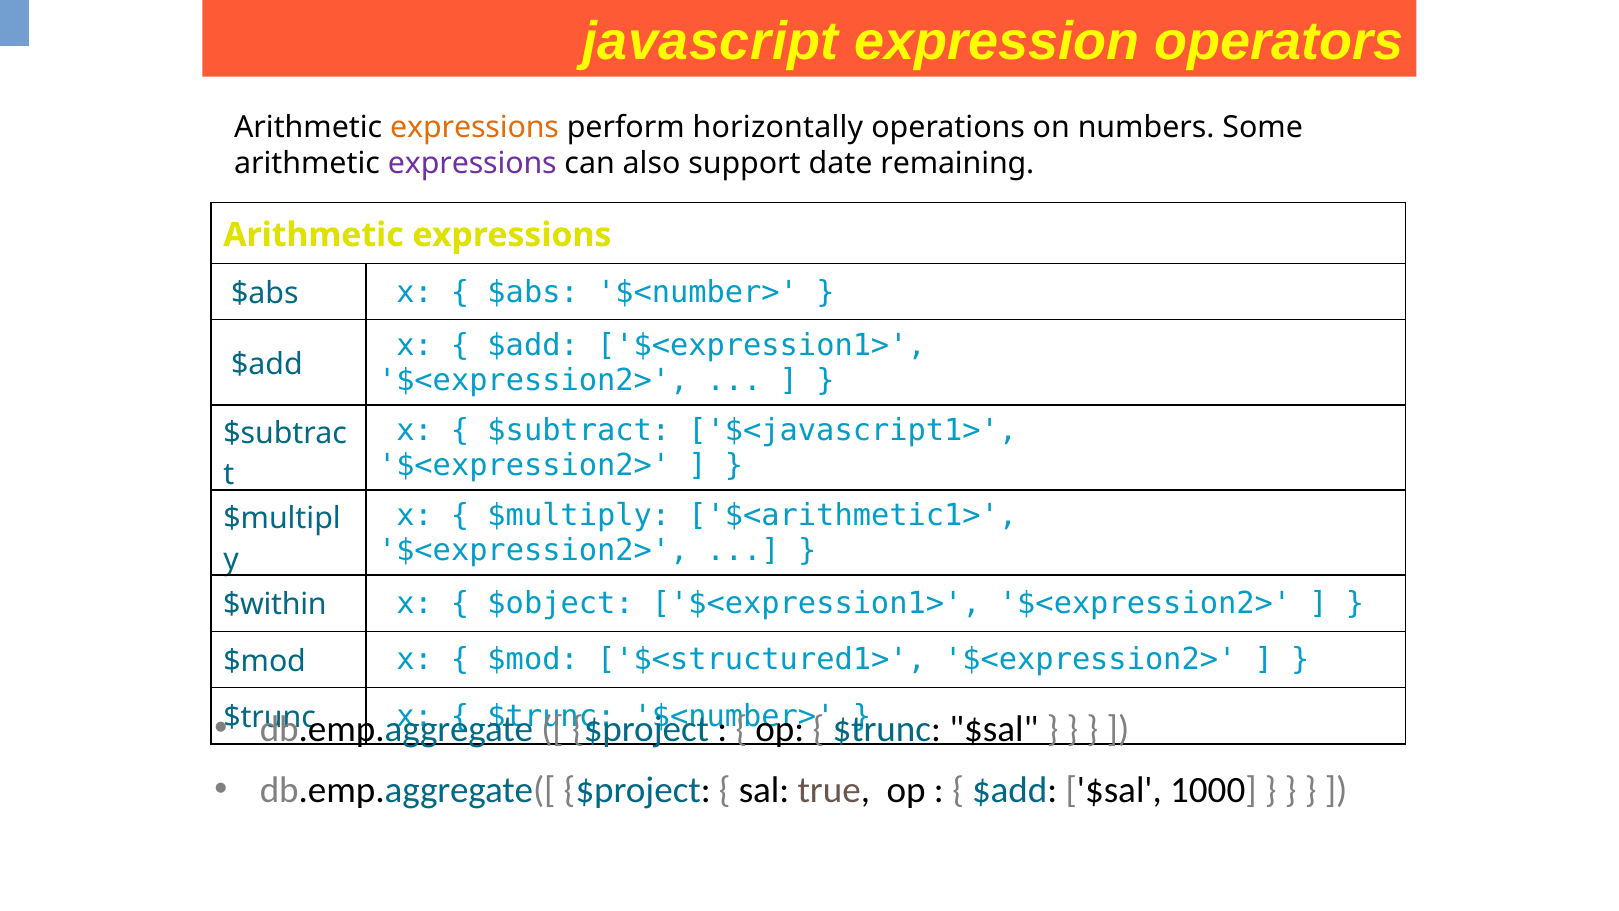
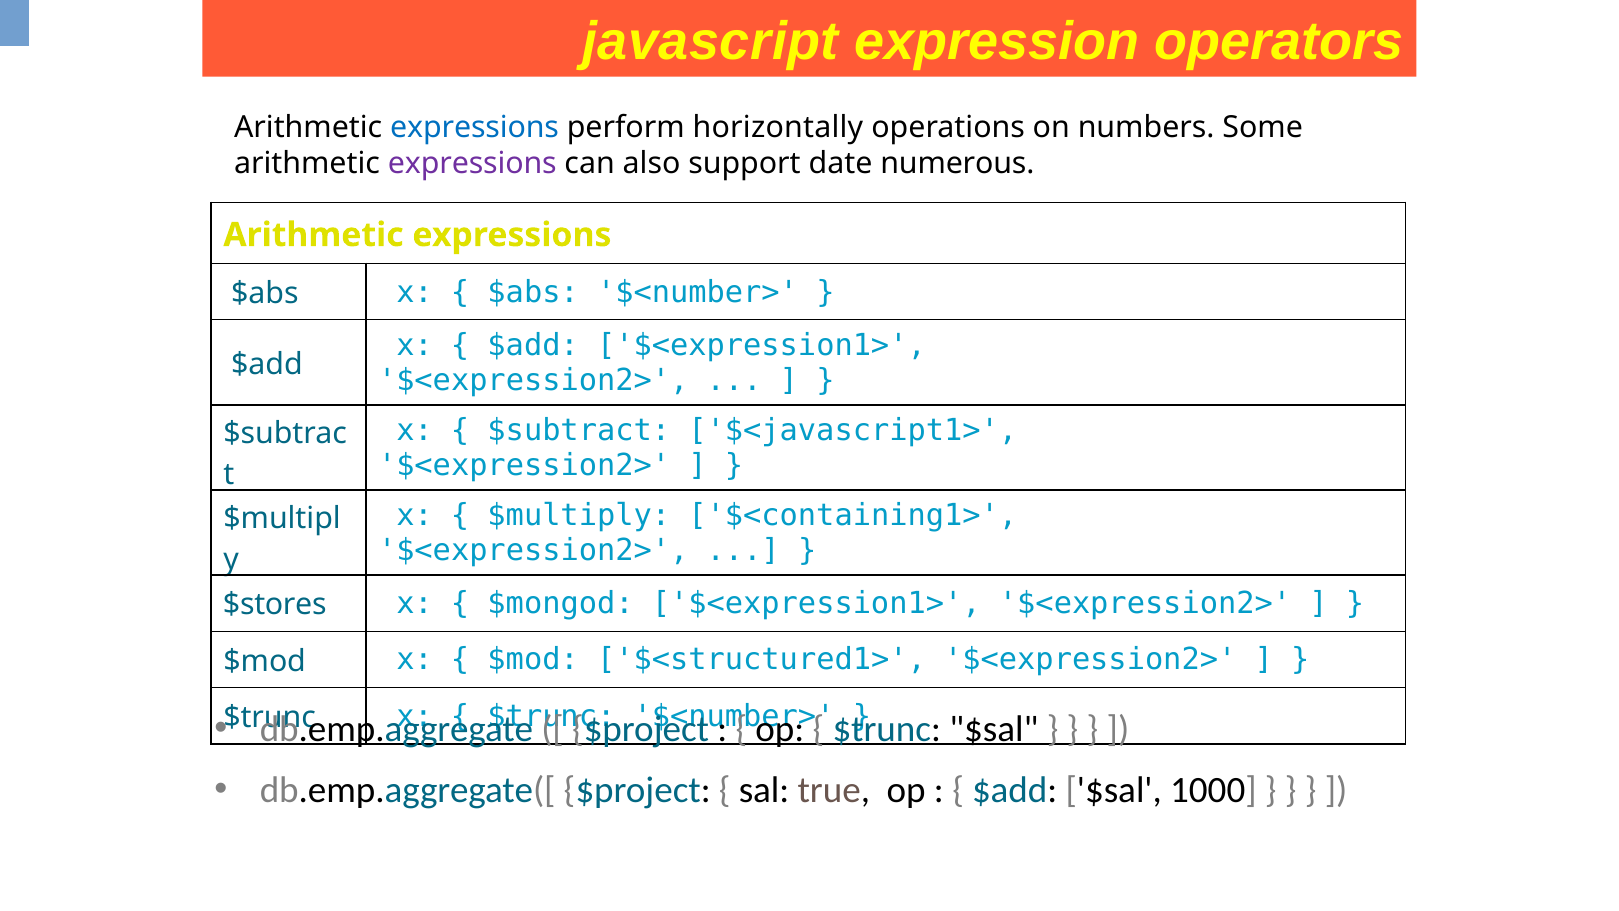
expressions at (475, 127) colour: orange -> blue
remaining: remaining -> numerous
$<arithmetic1>: $<arithmetic1> -> $<containing1>
$within: $within -> $stores
$object: $object -> $mongod
